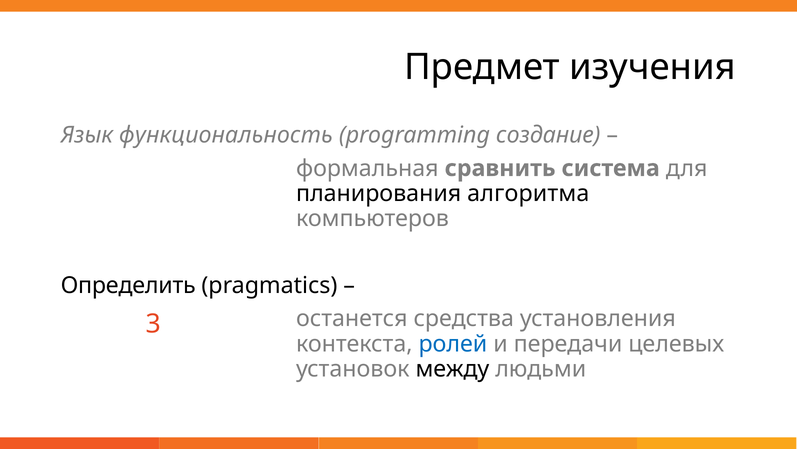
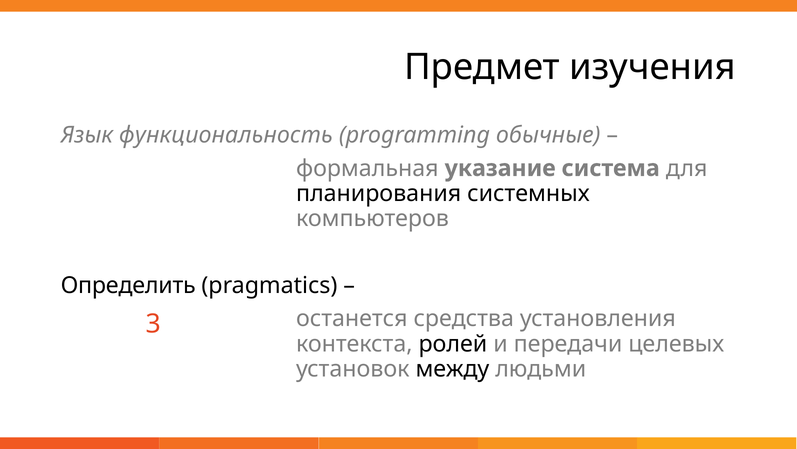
создание: создание -> обычные
сравнить: сравнить -> указание
алгоритма: алгоритма -> системных
ролей colour: blue -> black
